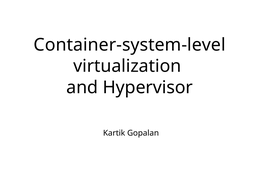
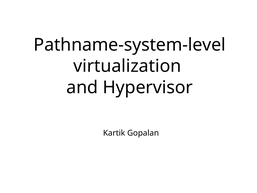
Container-system-level: Container-system-level -> Pathname-system-level
